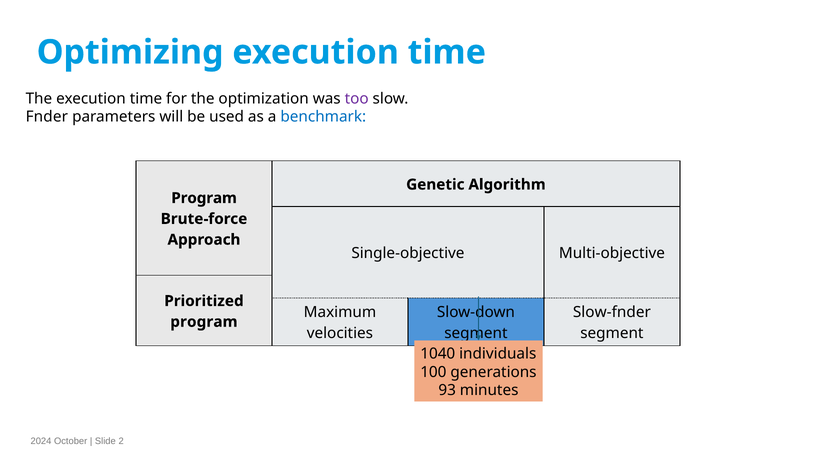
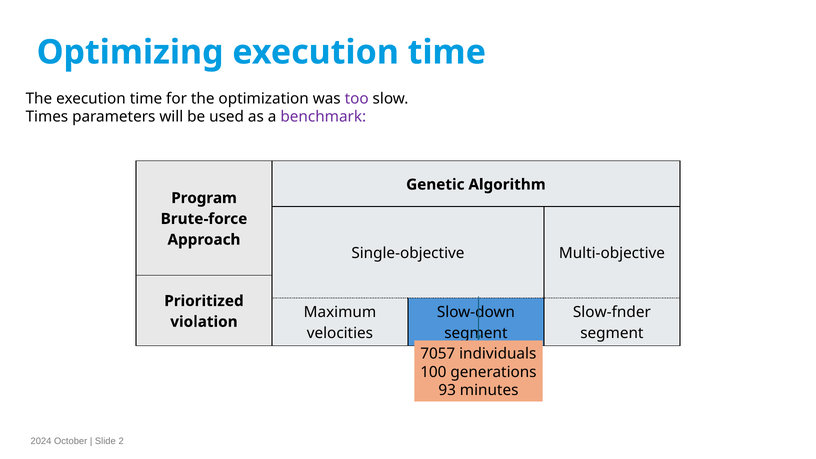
Fnder: Fnder -> Times
benchmark colour: blue -> purple
program at (204, 322): program -> violation
1040: 1040 -> 7057
